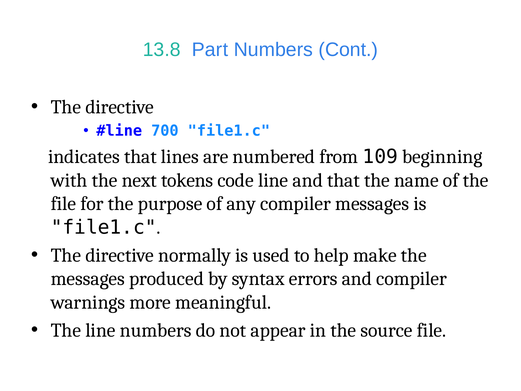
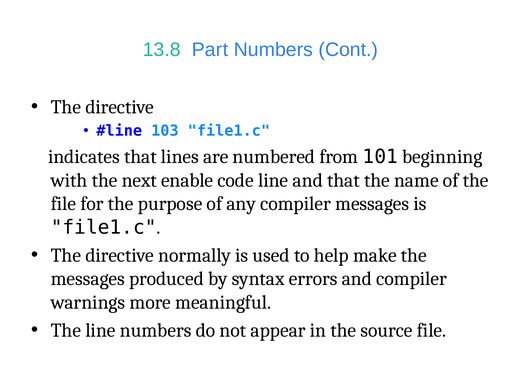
700: 700 -> 103
109: 109 -> 101
tokens: tokens -> enable
